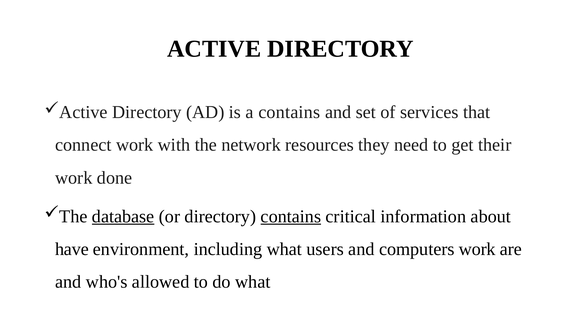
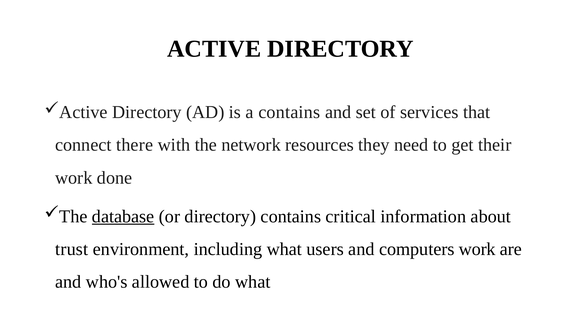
connect work: work -> there
contains at (291, 216) underline: present -> none
have: have -> trust
